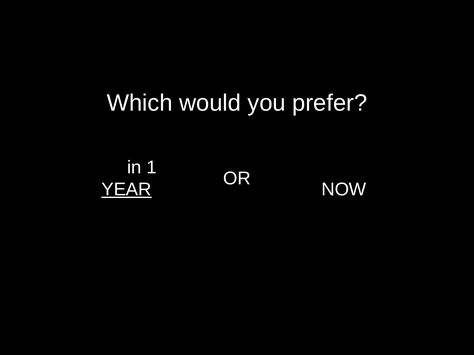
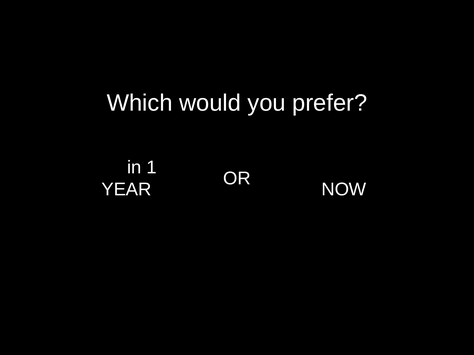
YEAR underline: present -> none
